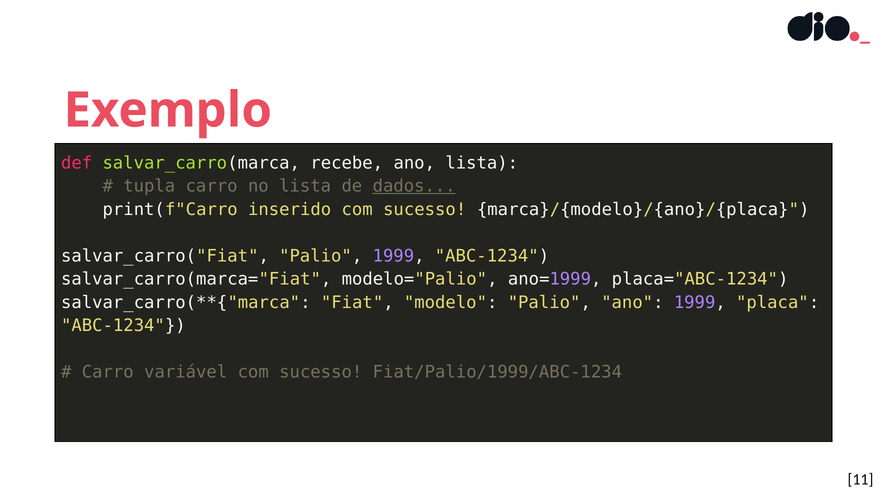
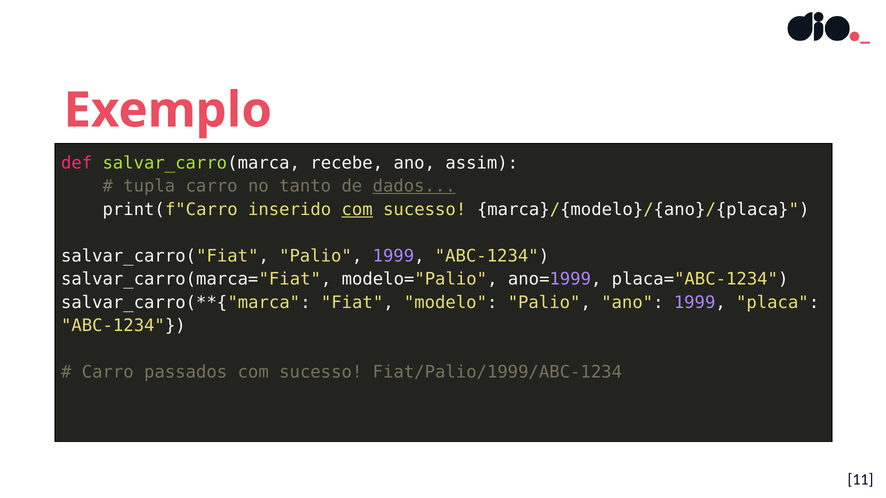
ano lista: lista -> assim
no lista: lista -> tanto
com at (357, 210) underline: none -> present
variável: variável -> passados
